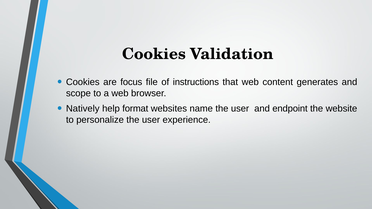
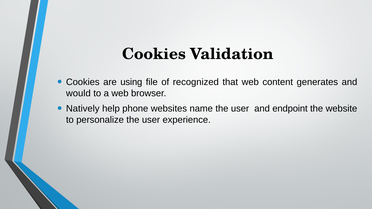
focus: focus -> using
instructions: instructions -> recognized
scope: scope -> would
format: format -> phone
